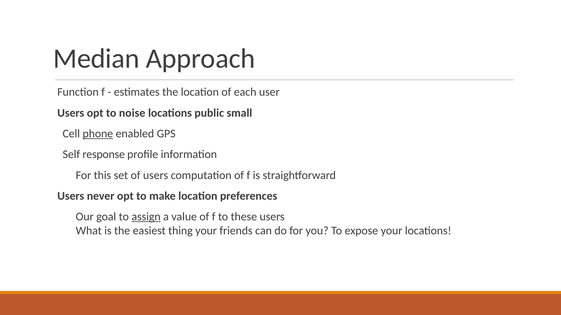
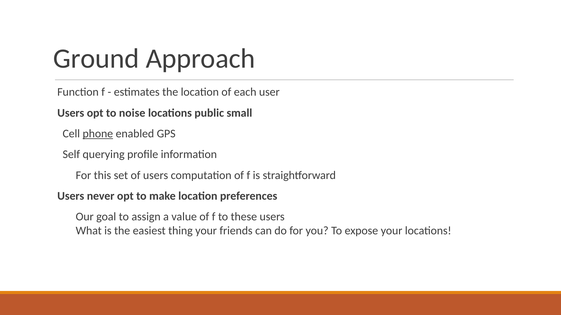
Median: Median -> Ground
response: response -> querying
assign underline: present -> none
